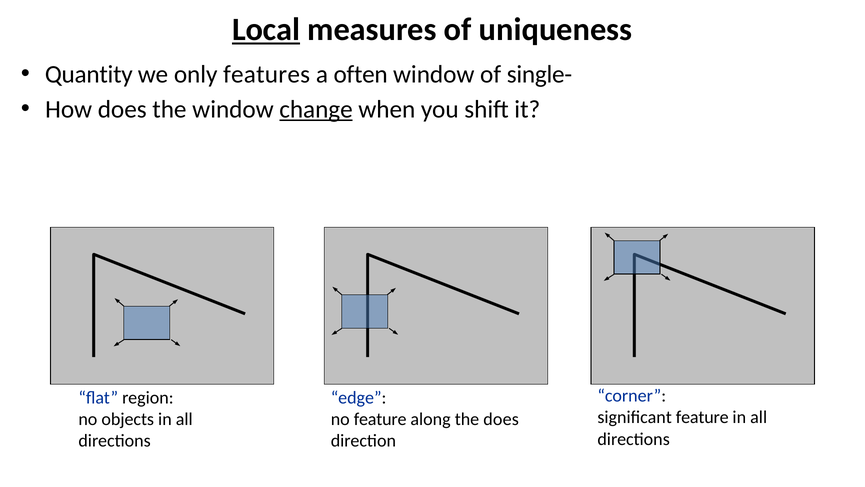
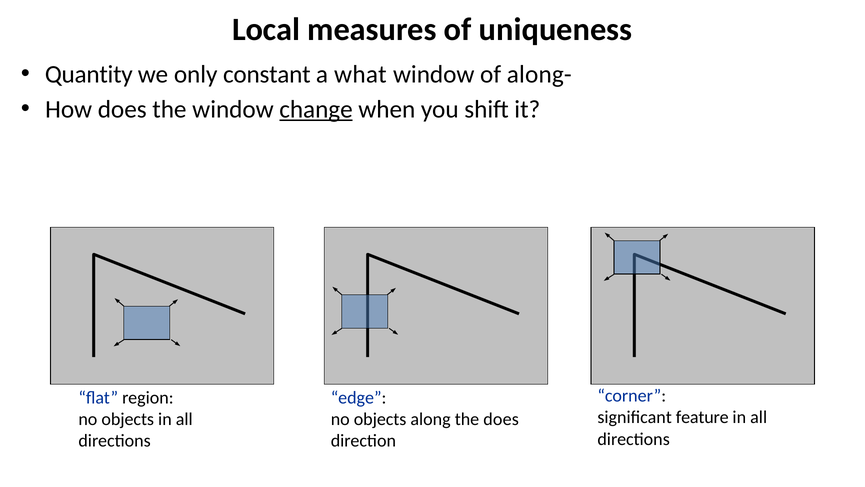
Local underline: present -> none
features: features -> constant
often: often -> what
single-: single- -> along-
feature at (380, 419): feature -> objects
